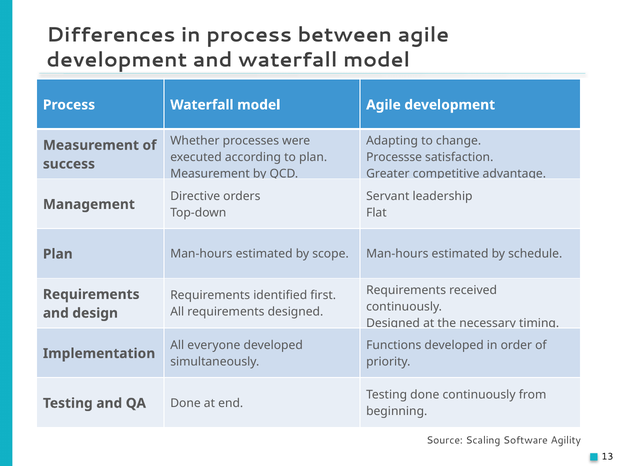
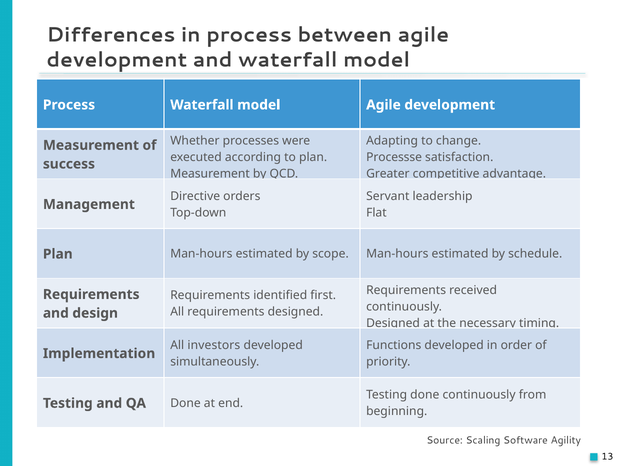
everyone: everyone -> investors
